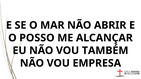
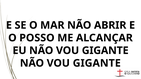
EU NÃO VOU TAMBÉM: TAMBÉM -> GIGANTE
EMPRESA at (97, 63): EMPRESA -> GIGANTE
